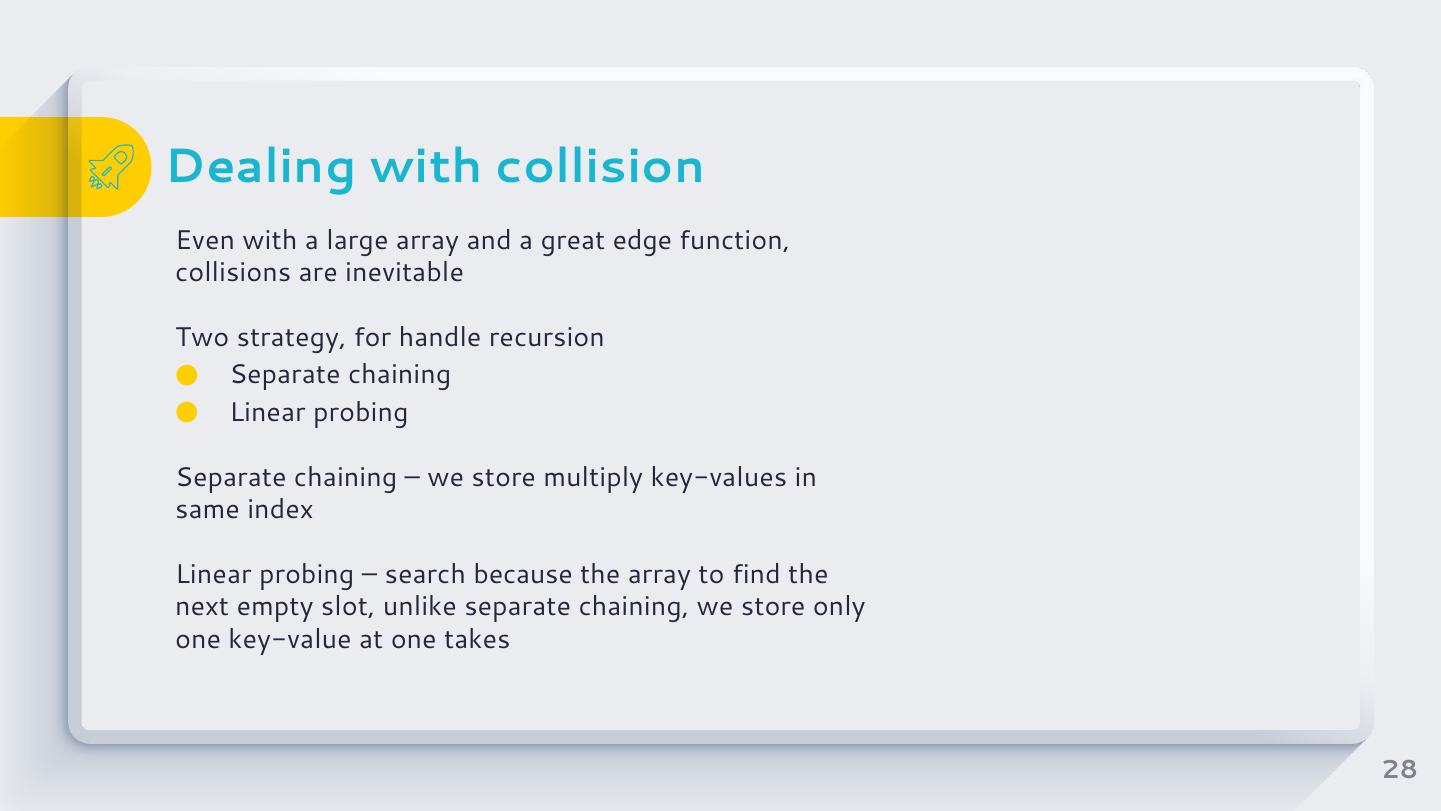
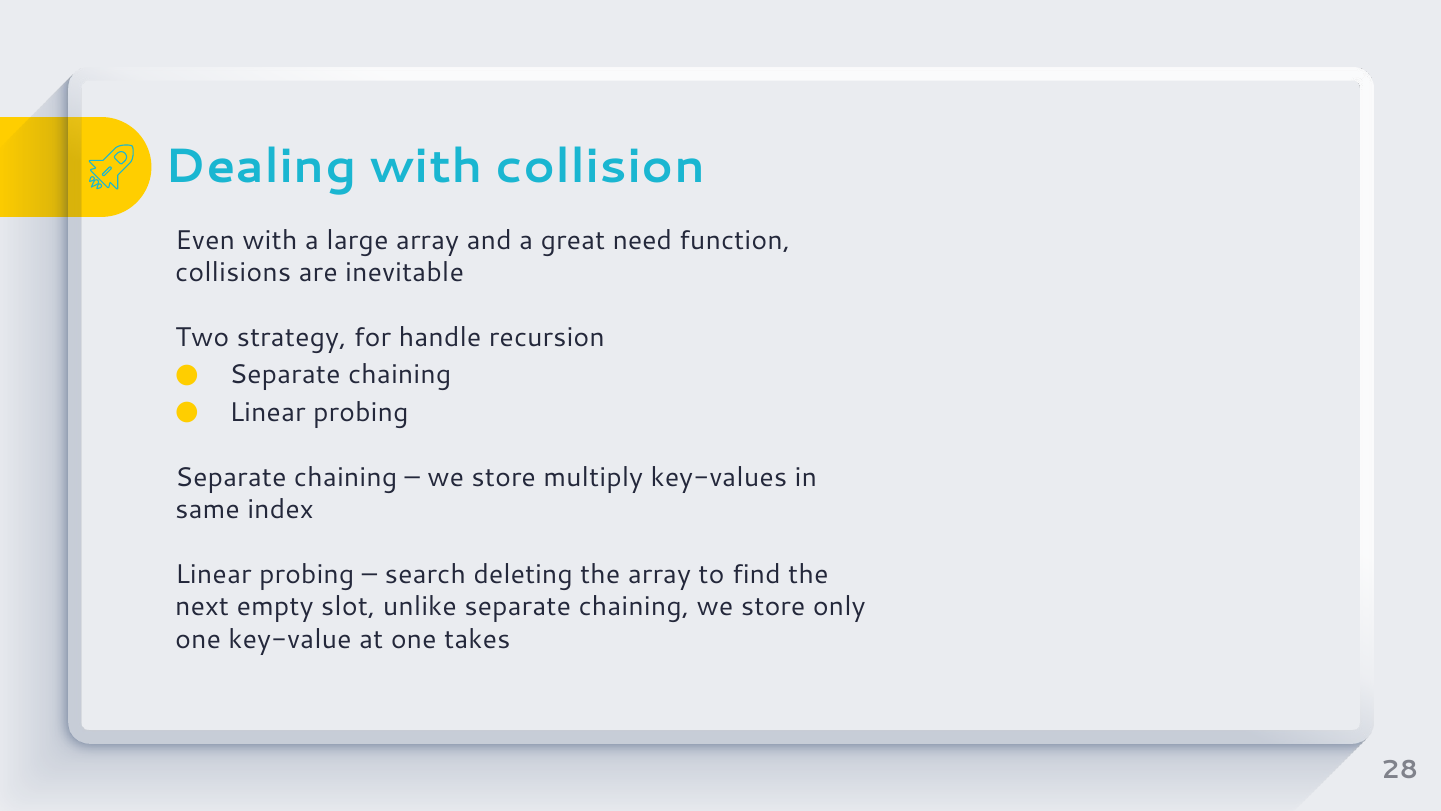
edge: edge -> need
because: because -> deleting
